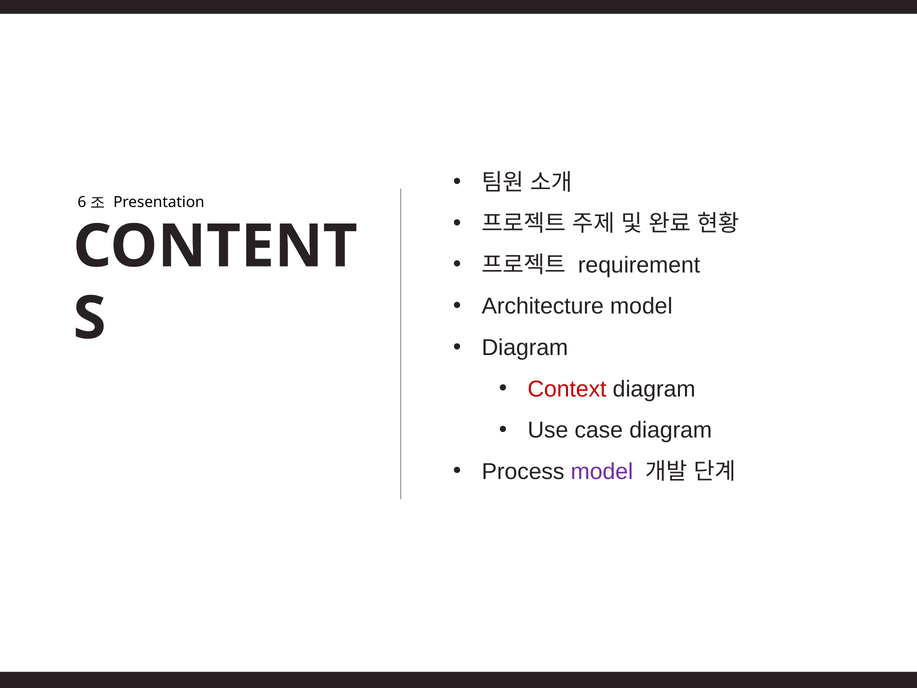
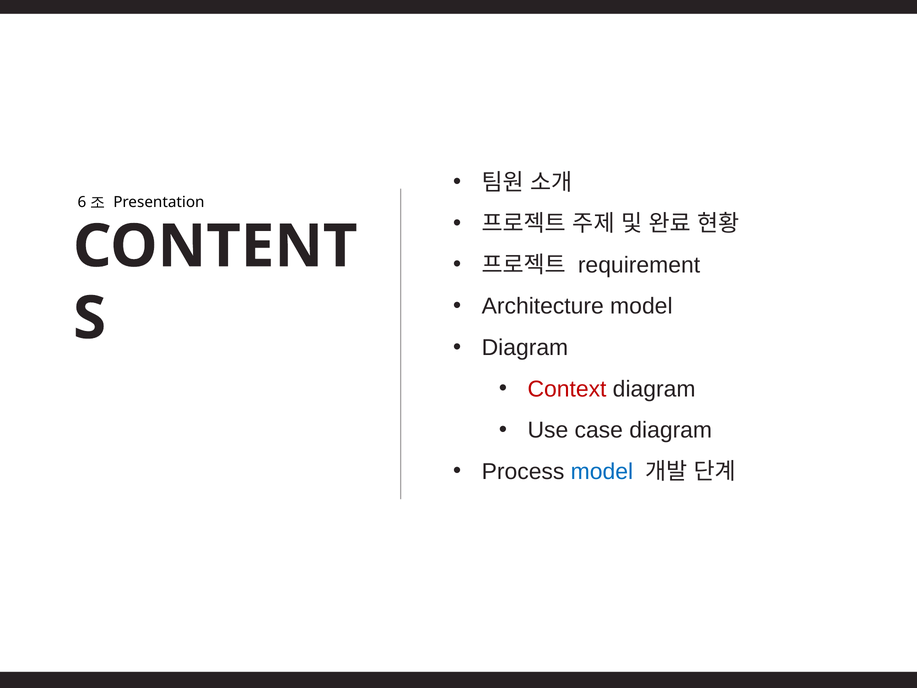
model at (602, 471) colour: purple -> blue
